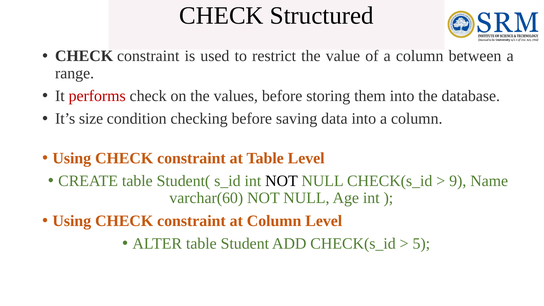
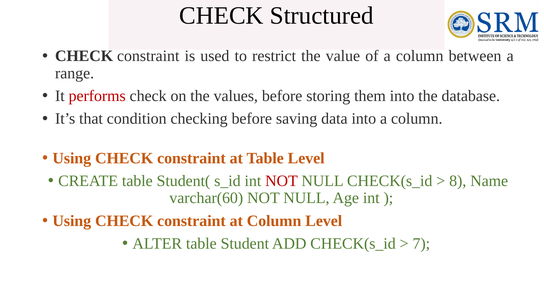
size: size -> that
NOT at (281, 181) colour: black -> red
9: 9 -> 8
5: 5 -> 7
